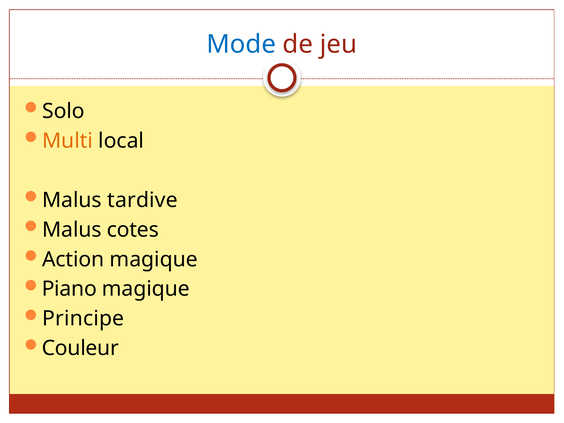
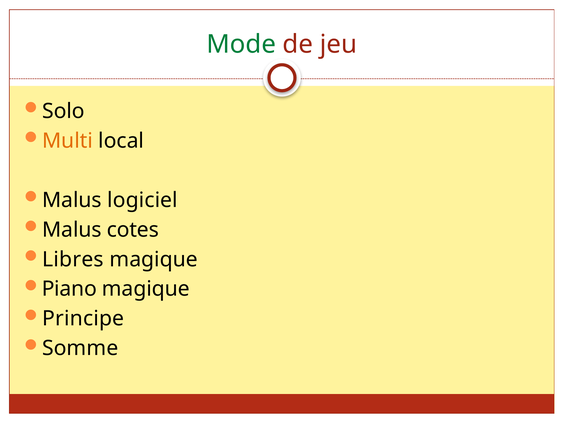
Mode colour: blue -> green
tardive: tardive -> logiciel
Action: Action -> Libres
Couleur: Couleur -> Somme
